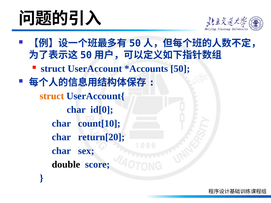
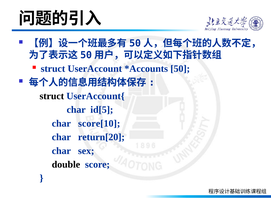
struct at (52, 96) colour: orange -> black
id[0: id[0 -> id[5
count[10: count[10 -> score[10
